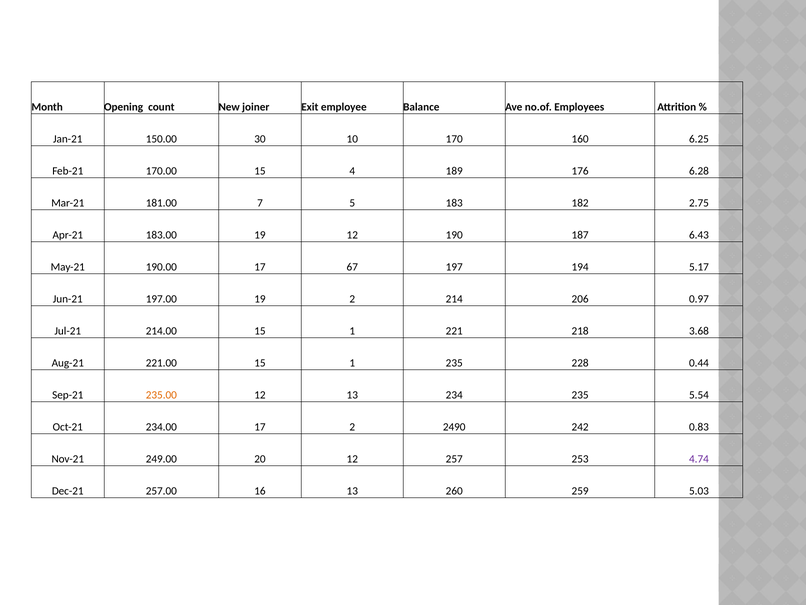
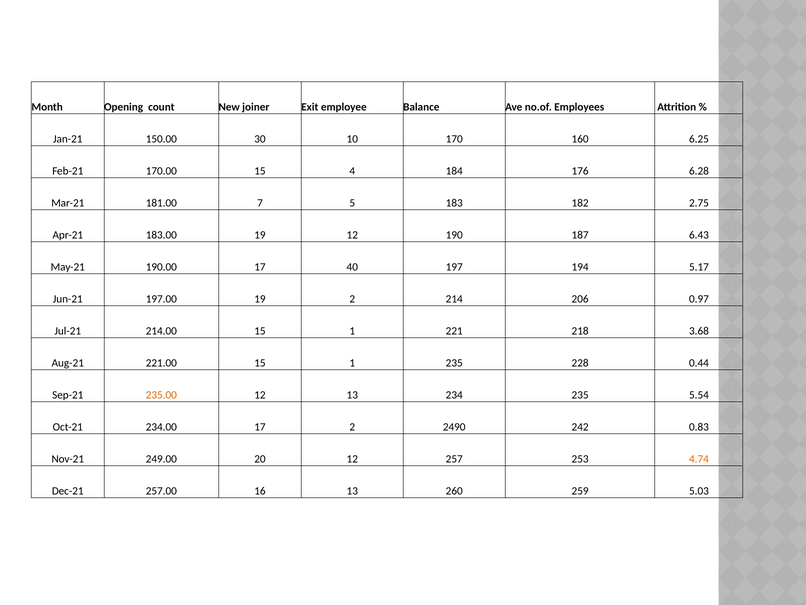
189: 189 -> 184
67: 67 -> 40
4.74 colour: purple -> orange
